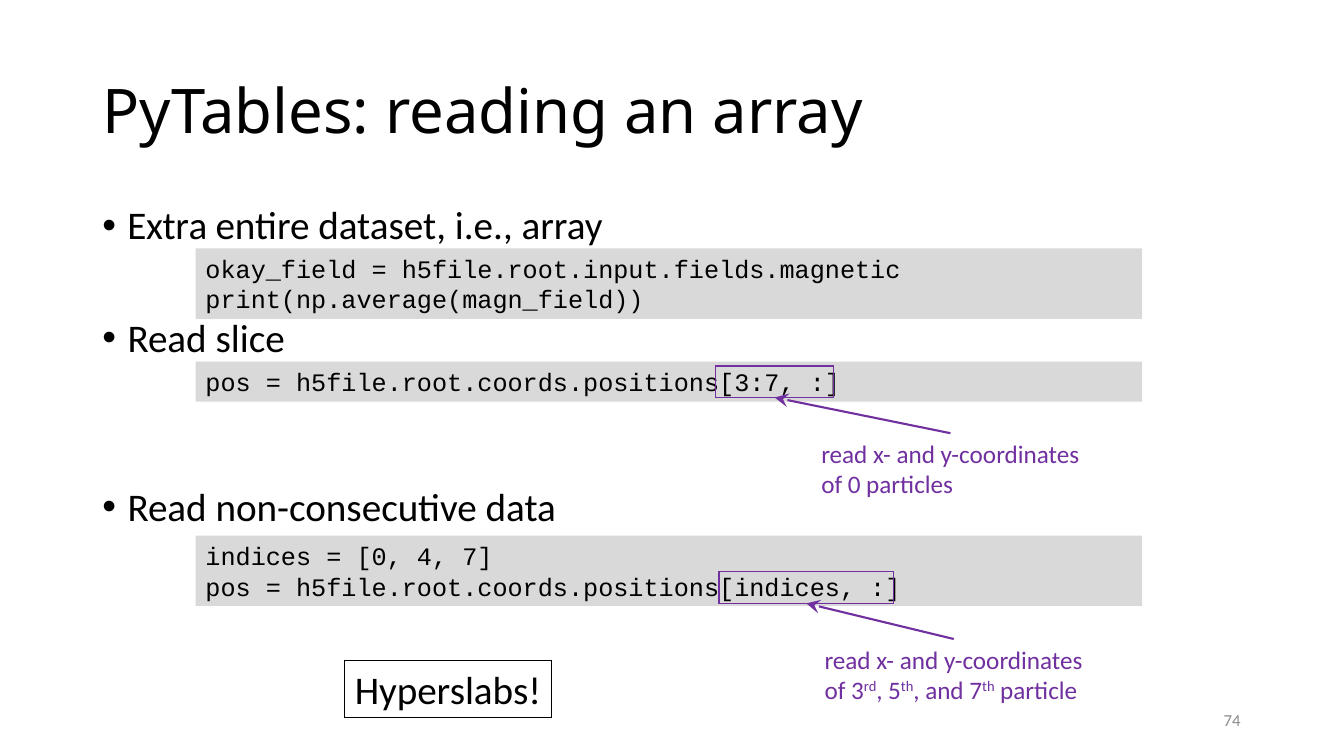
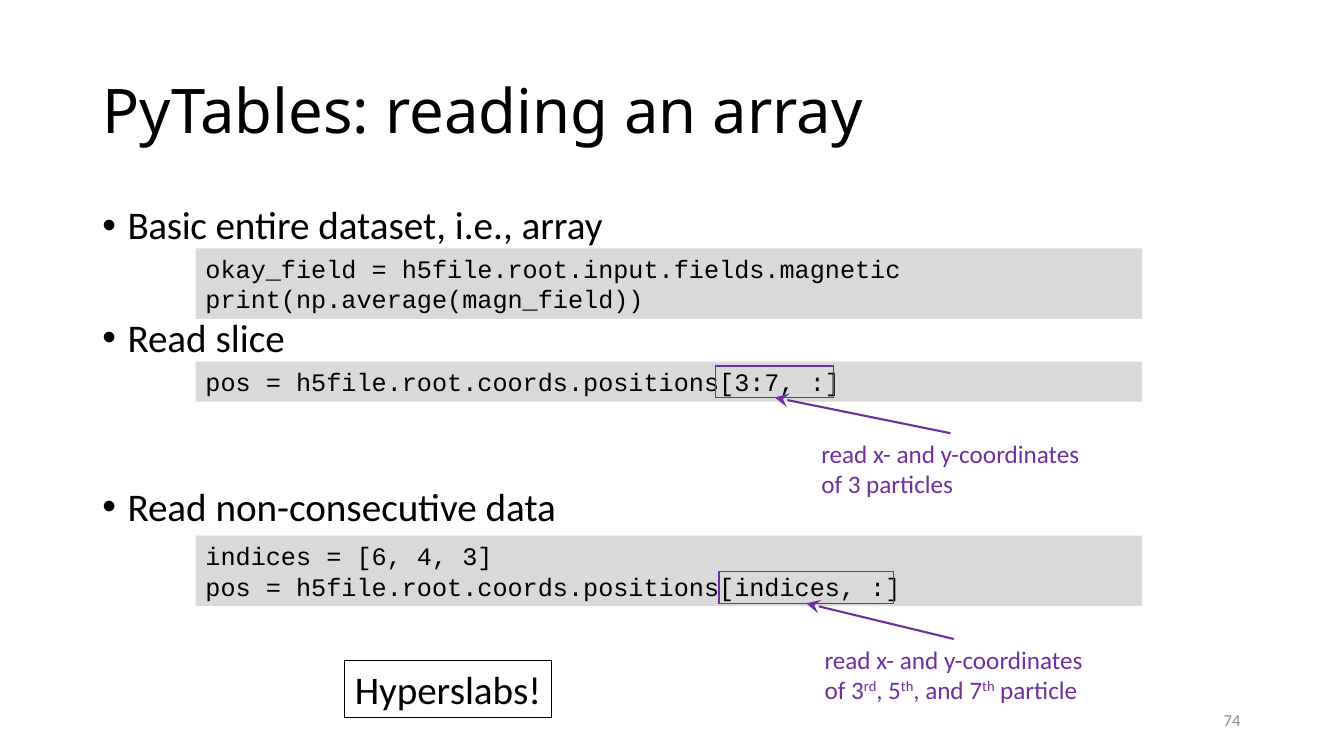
Extra: Extra -> Basic
of 0: 0 -> 3
0 at (379, 558): 0 -> 6
4 7: 7 -> 3
